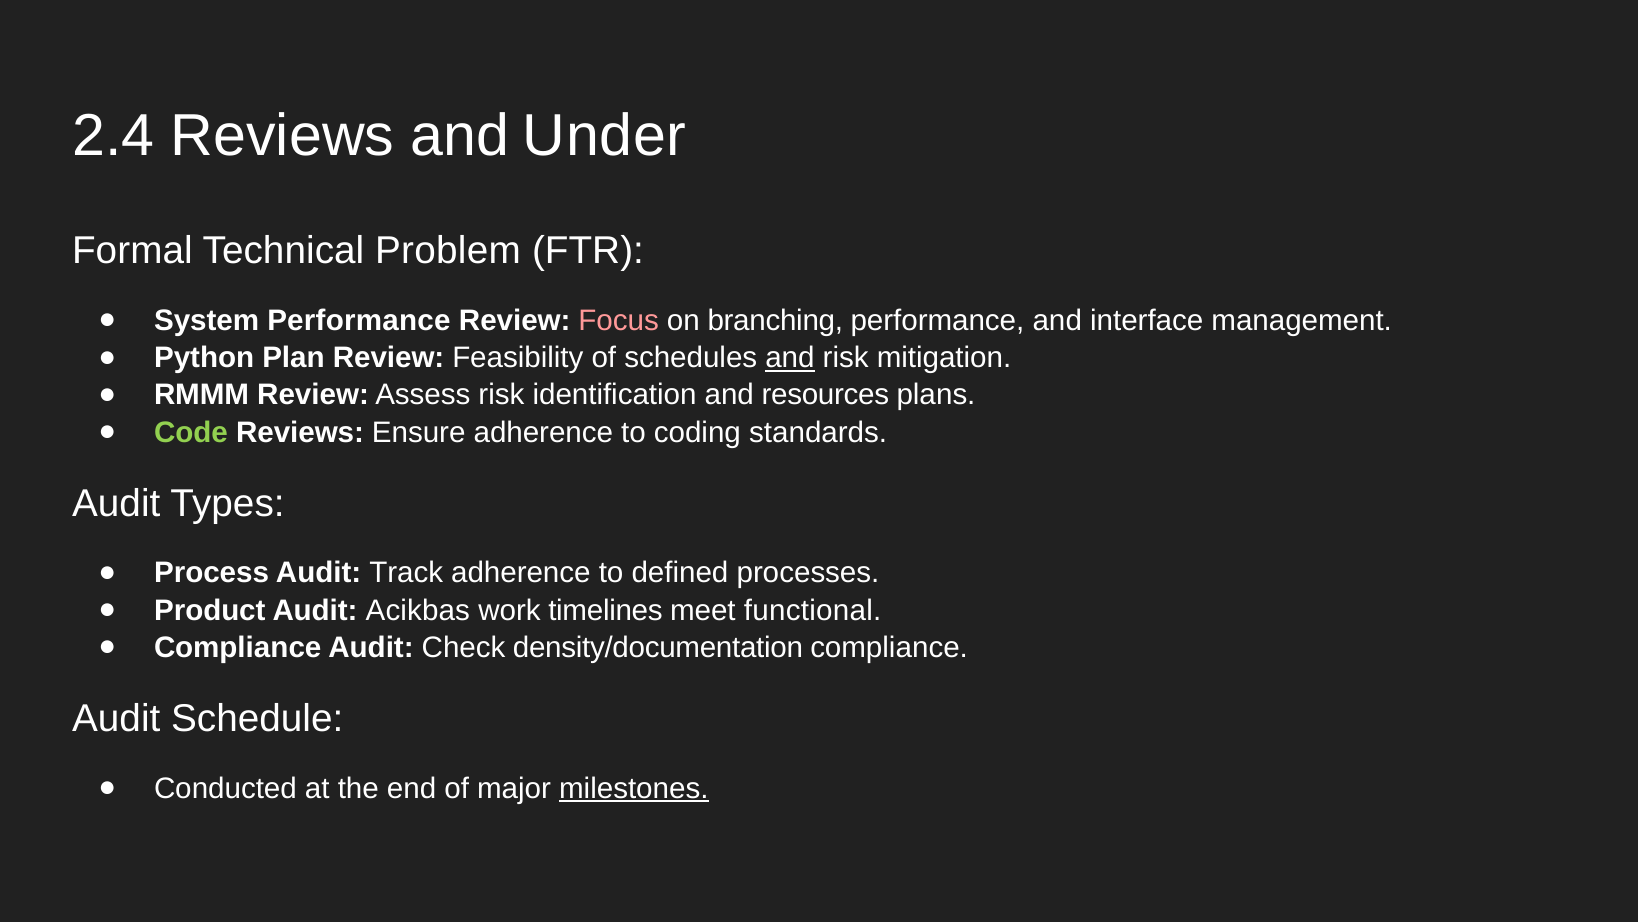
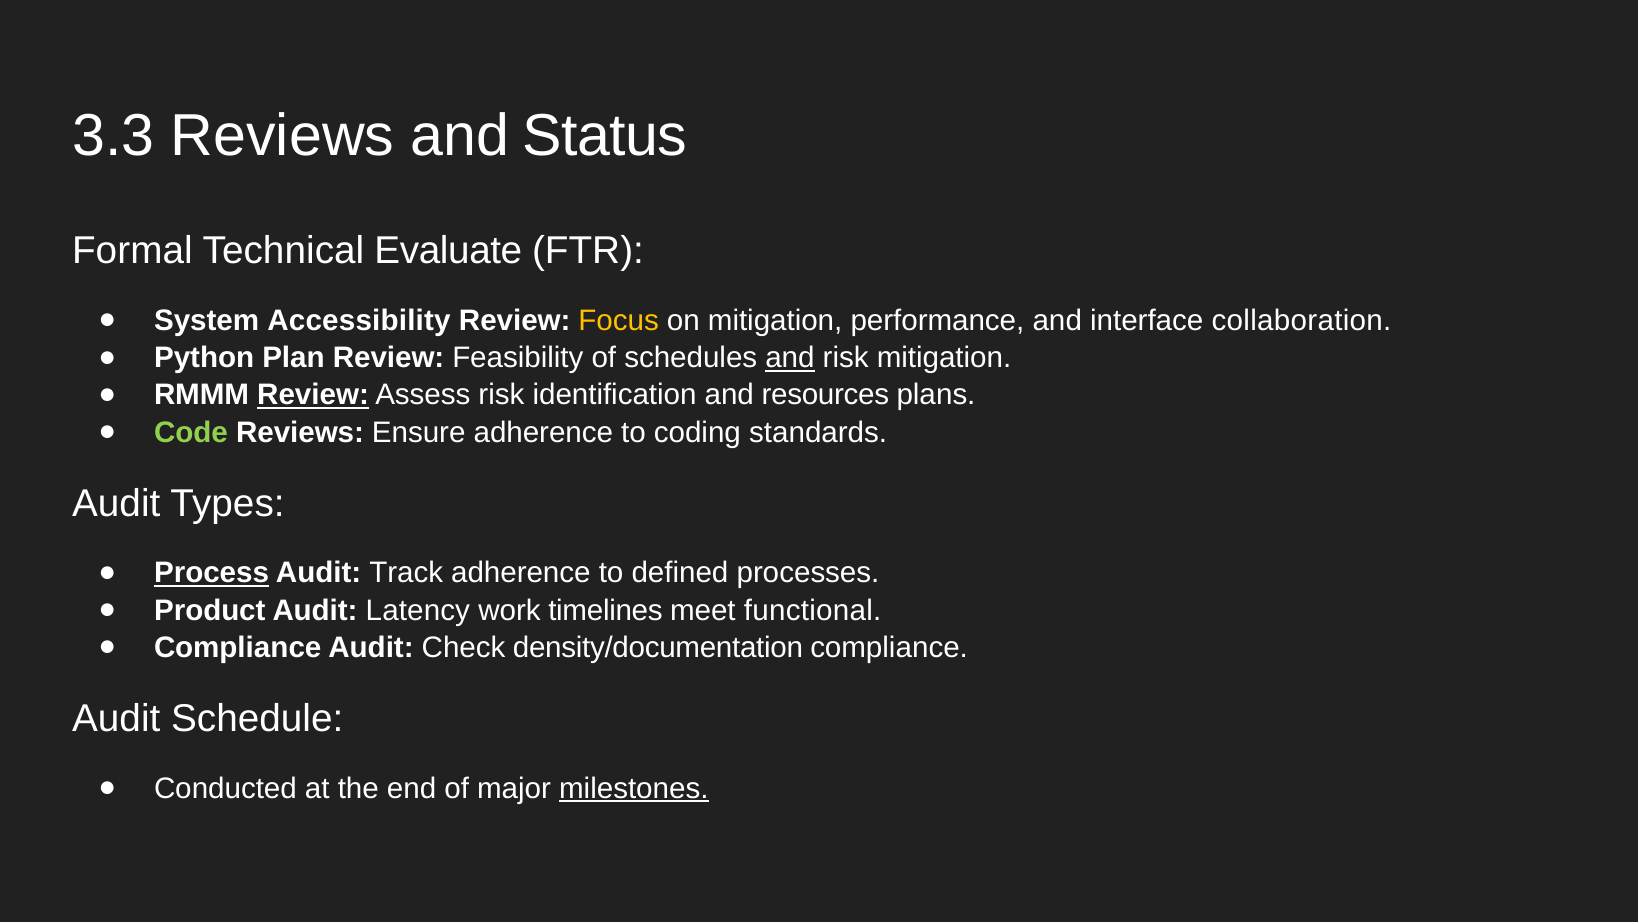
2.4: 2.4 -> 3.3
Under: Under -> Status
Problem: Problem -> Evaluate
System Performance: Performance -> Accessibility
Focus colour: pink -> yellow
on branching: branching -> mitigation
management: management -> collaboration
Review at (313, 395) underline: none -> present
Process underline: none -> present
Acikbas: Acikbas -> Latency
